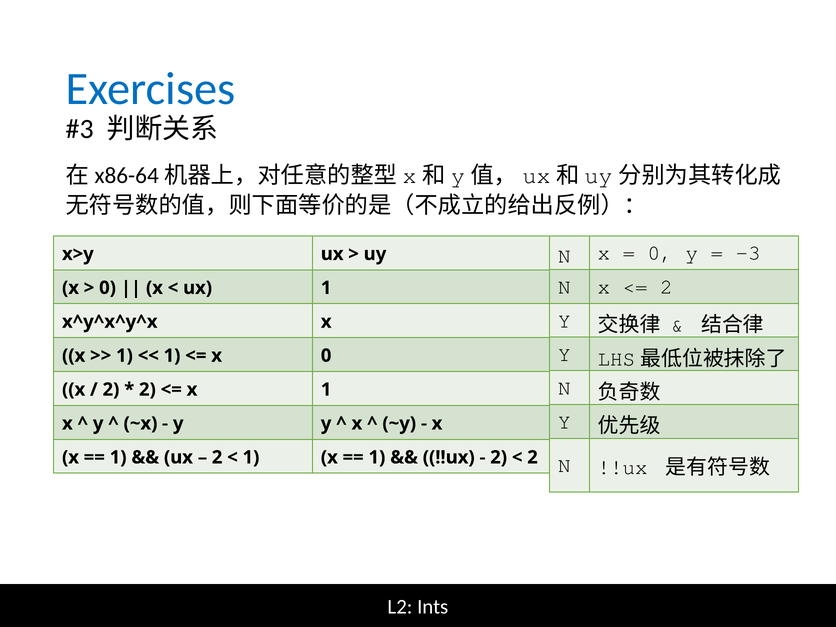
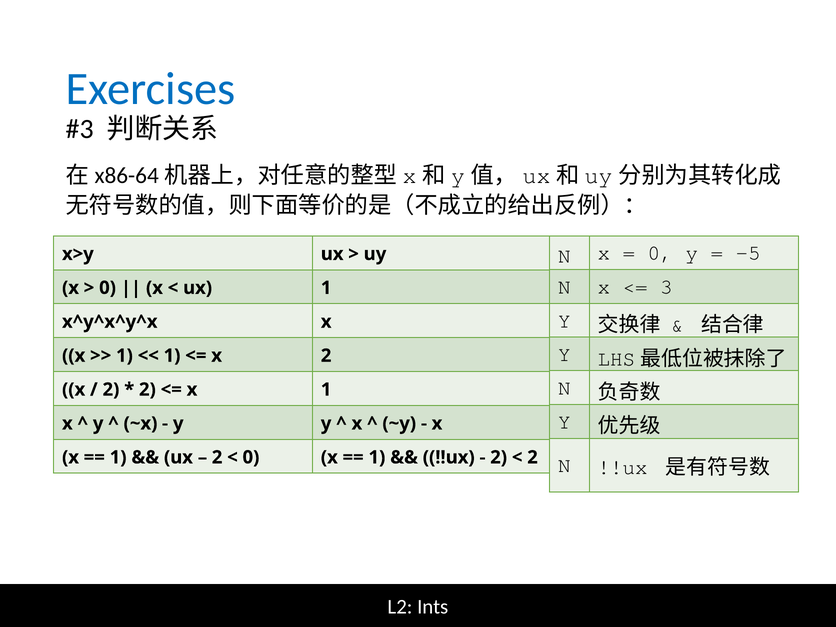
-3: -3 -> -5
2 at (667, 287): 2 -> 3
x 0: 0 -> 2
1 at (251, 457): 1 -> 0
